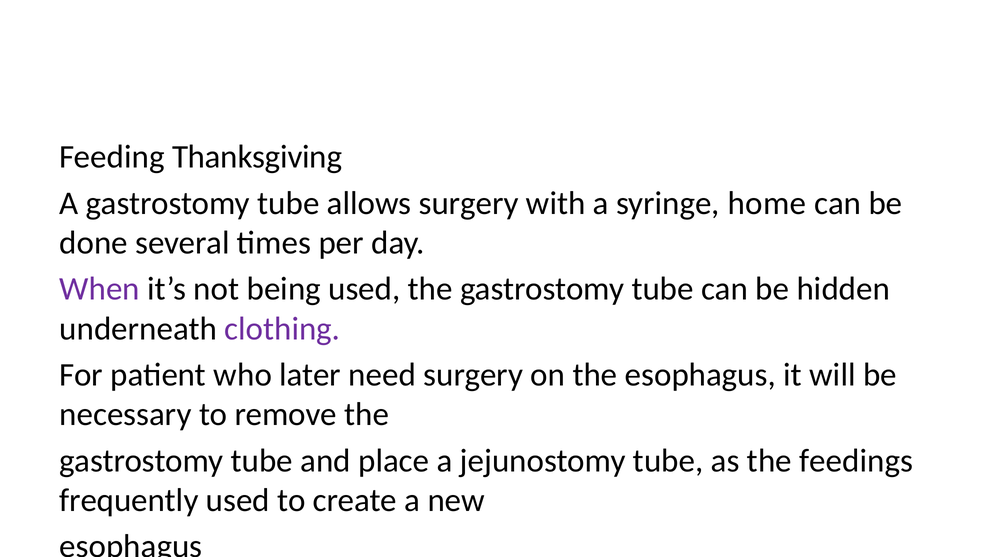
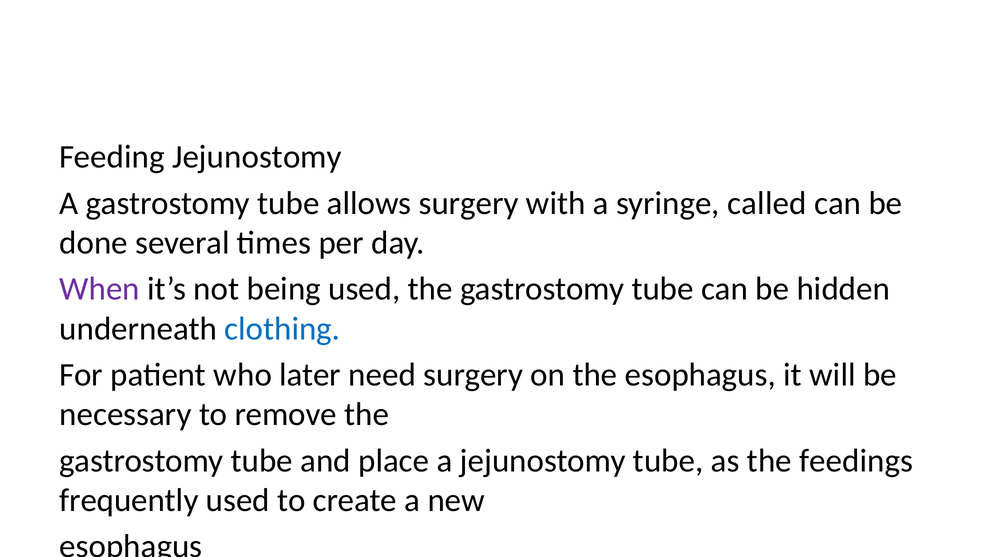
Feeding Thanksgiving: Thanksgiving -> Jejunostomy
home: home -> called
clothing colour: purple -> blue
